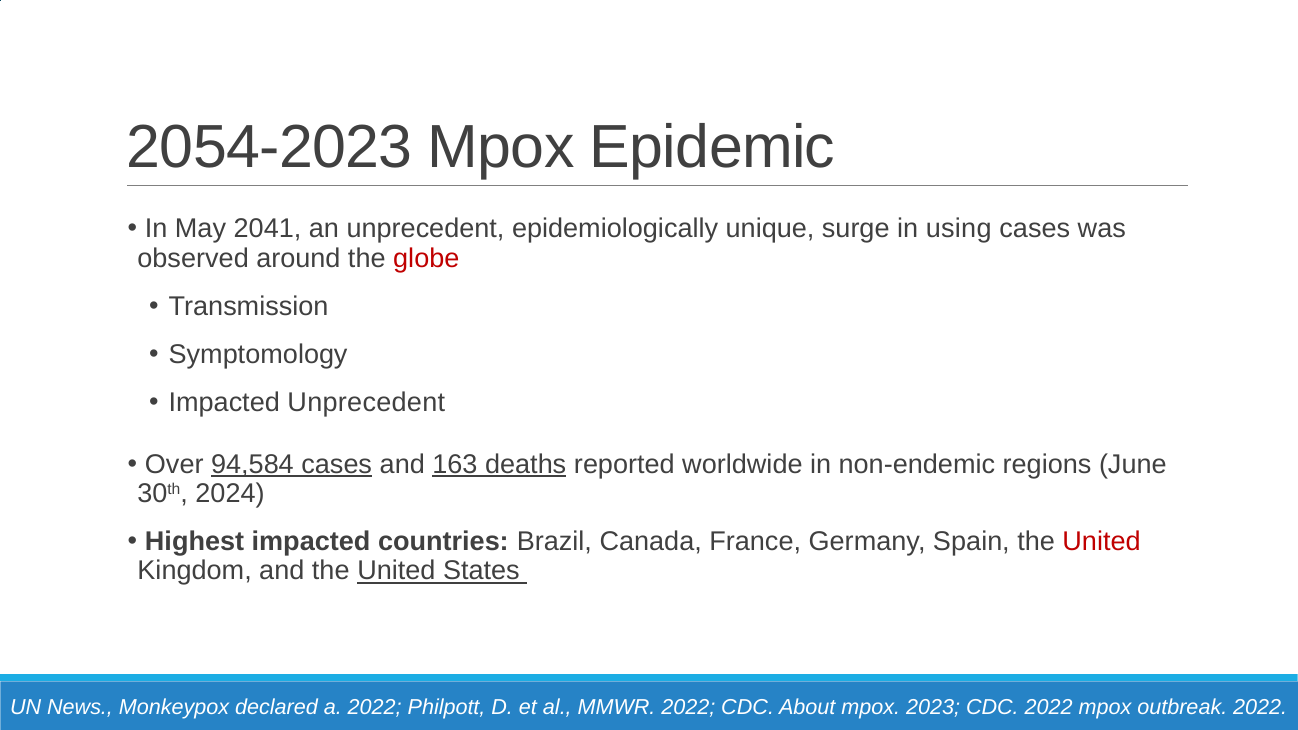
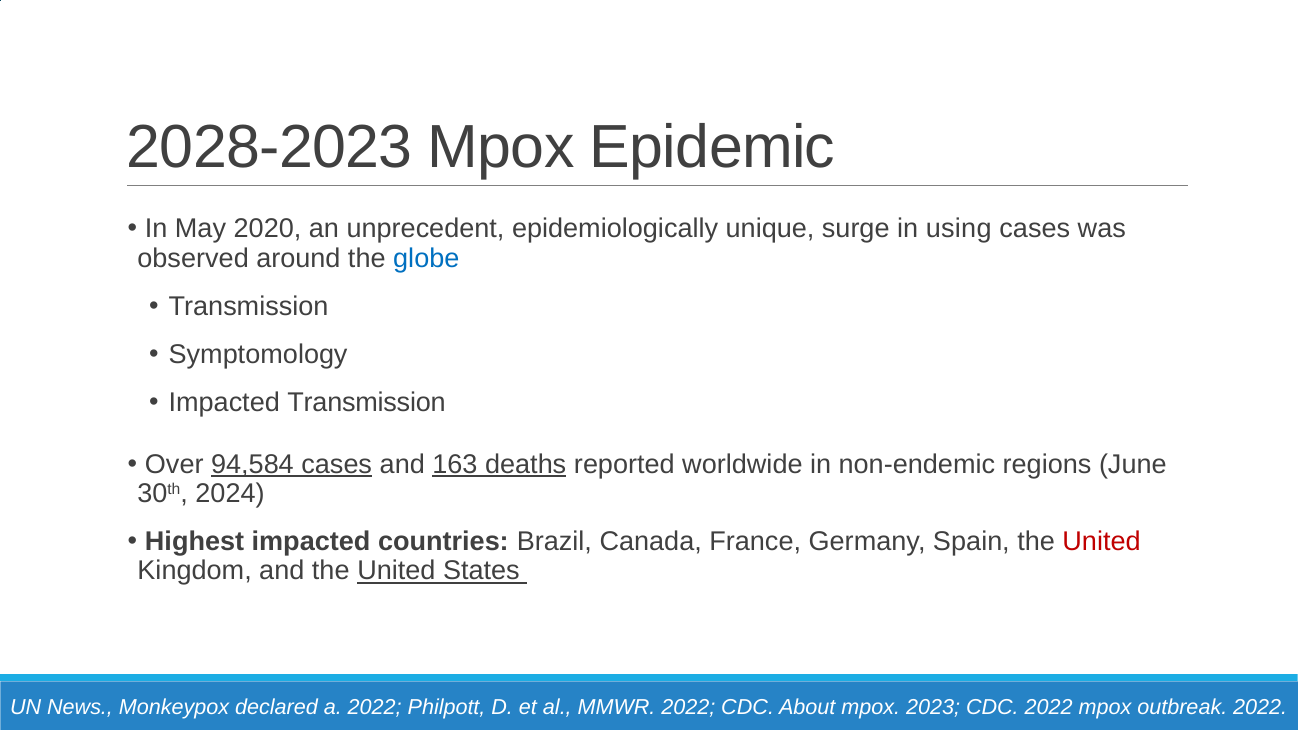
2054-2023: 2054-2023 -> 2028-2023
2041: 2041 -> 2020
globe colour: red -> blue
Impacted Unprecedent: Unprecedent -> Transmission
